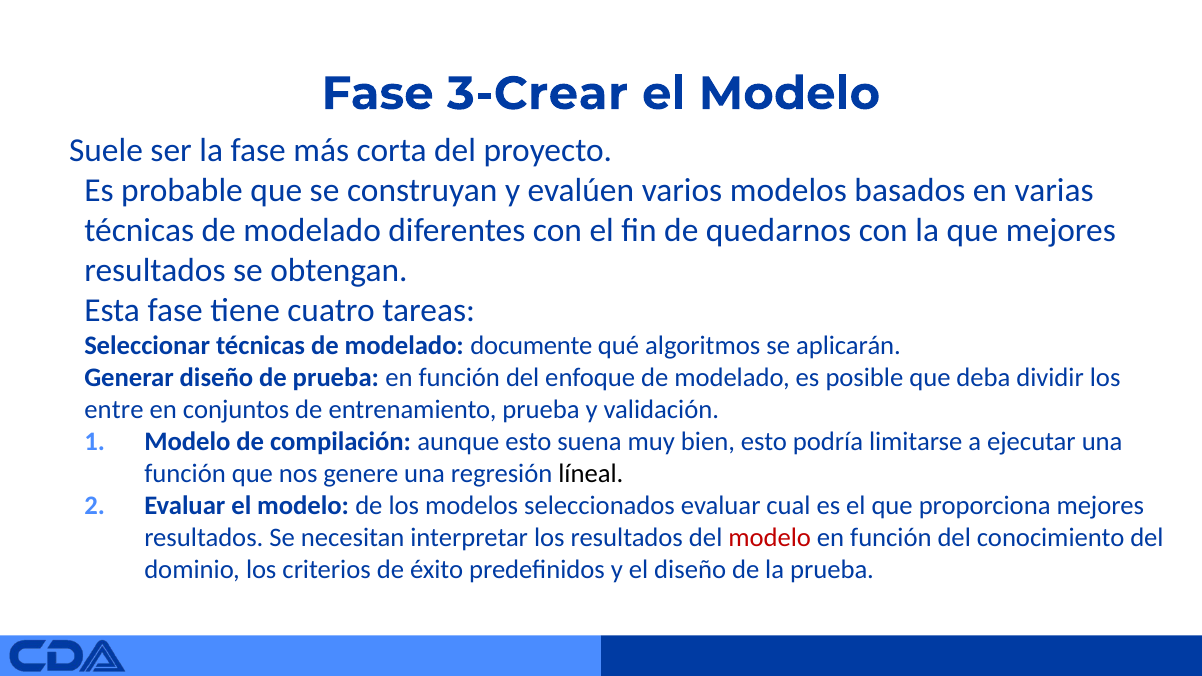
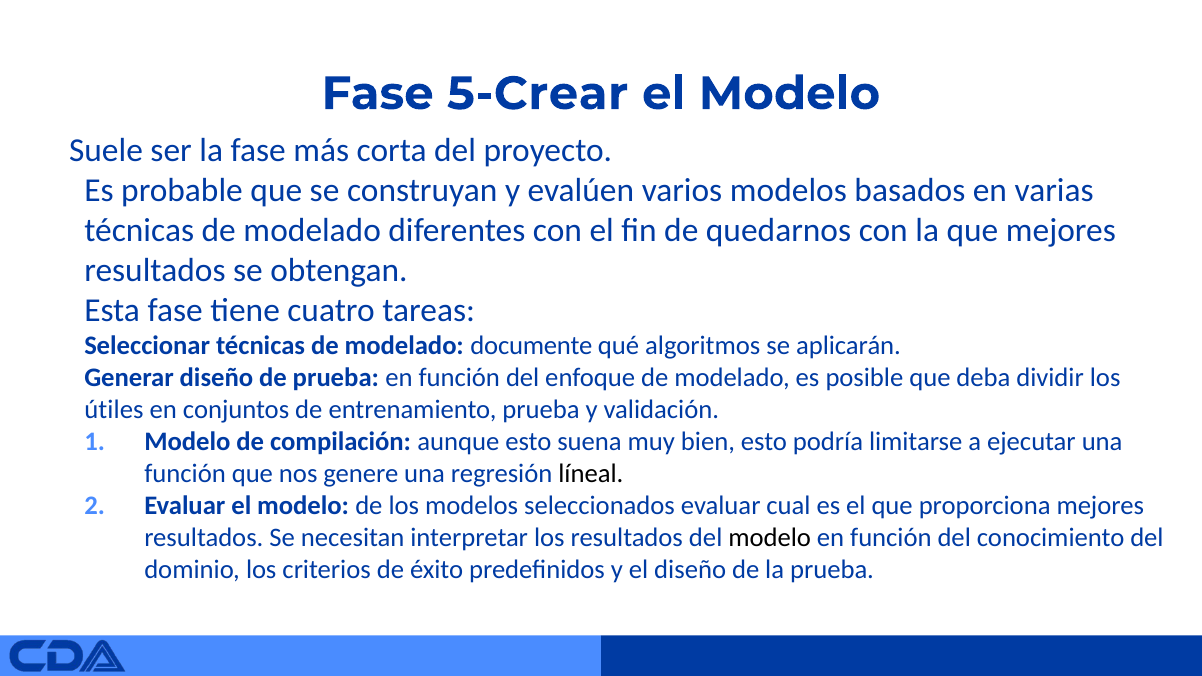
3-Crear: 3-Crear -> 5-Crear
entre: entre -> útiles
modelo at (770, 538) colour: red -> black
